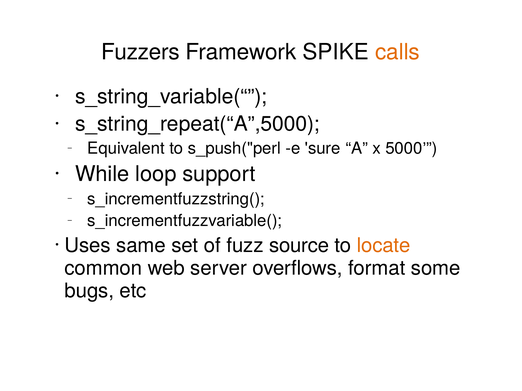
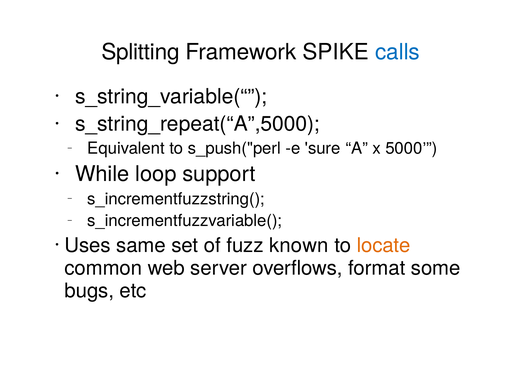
Fuzzers: Fuzzers -> Splitting
calls colour: orange -> blue
source: source -> known
